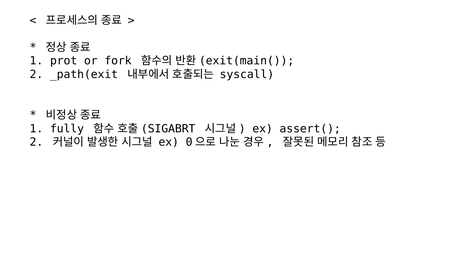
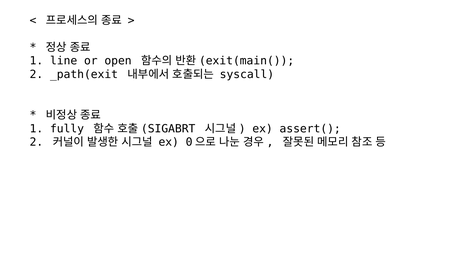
prot: prot -> line
fork: fork -> open
